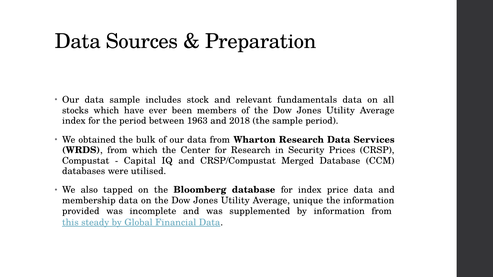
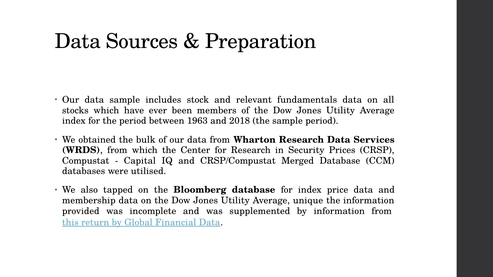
steady: steady -> return
